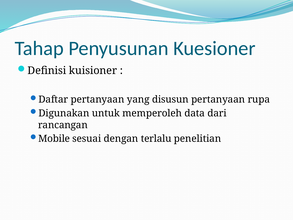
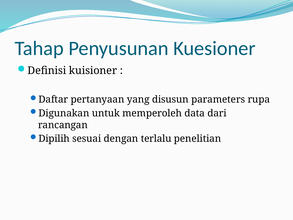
disusun pertanyaan: pertanyaan -> parameters
Mobile: Mobile -> Dipilih
